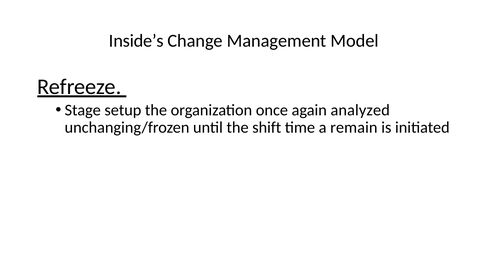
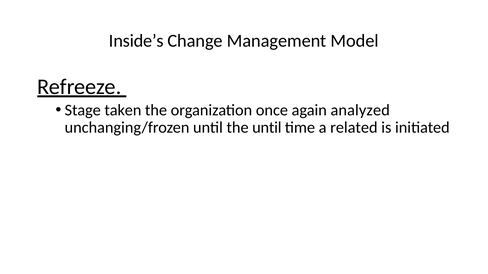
setup: setup -> taken
the shift: shift -> until
remain: remain -> related
